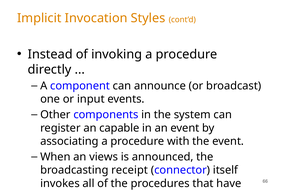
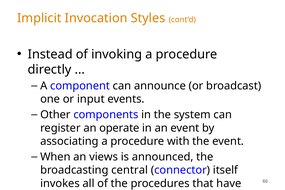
capable: capable -> operate
receipt: receipt -> central
